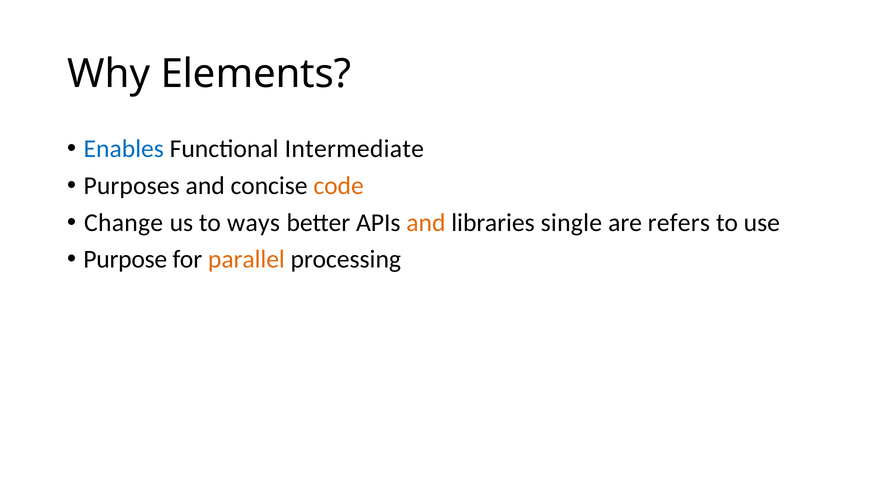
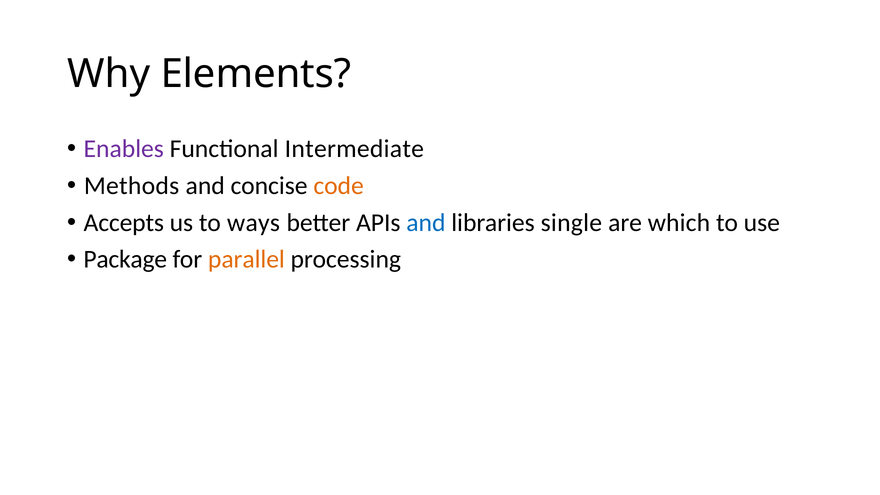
Enables colour: blue -> purple
Purposes: Purposes -> Methods
Change: Change -> Accepts
and at (426, 223) colour: orange -> blue
refers: refers -> which
Purpose: Purpose -> Package
